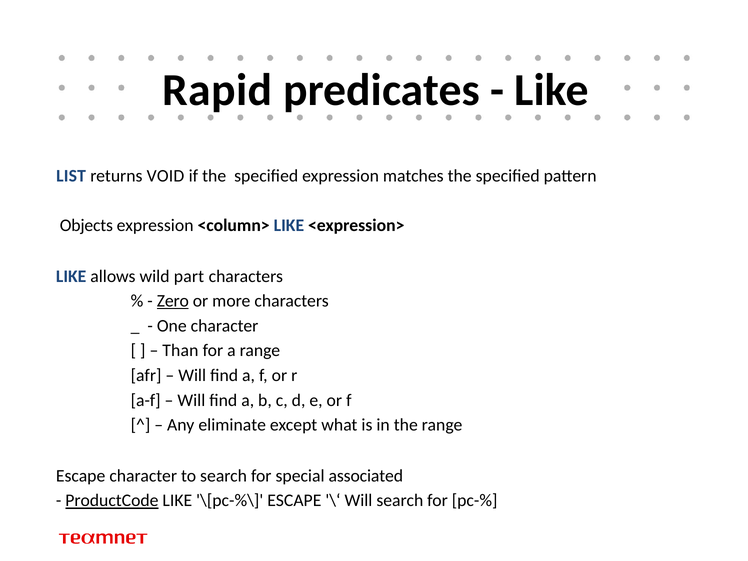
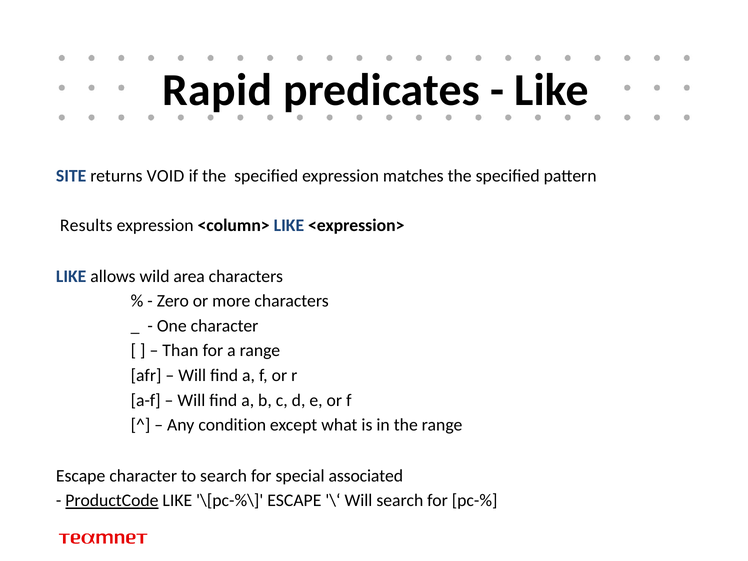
LIST: LIST -> SITE
Objects: Objects -> Results
part: part -> area
Zero underline: present -> none
eliminate: eliminate -> condition
